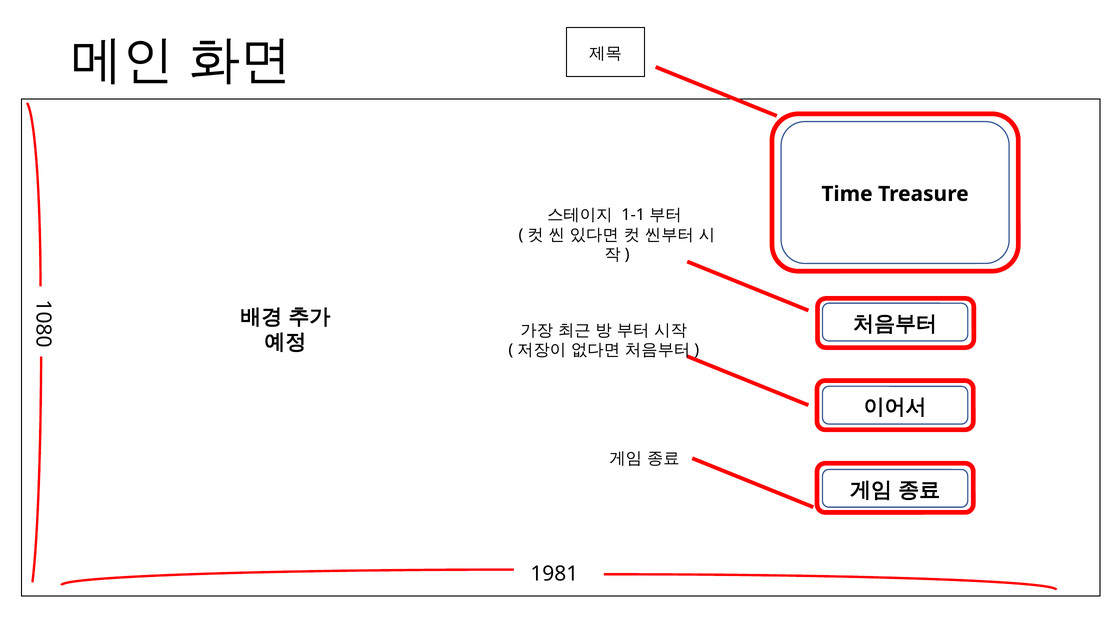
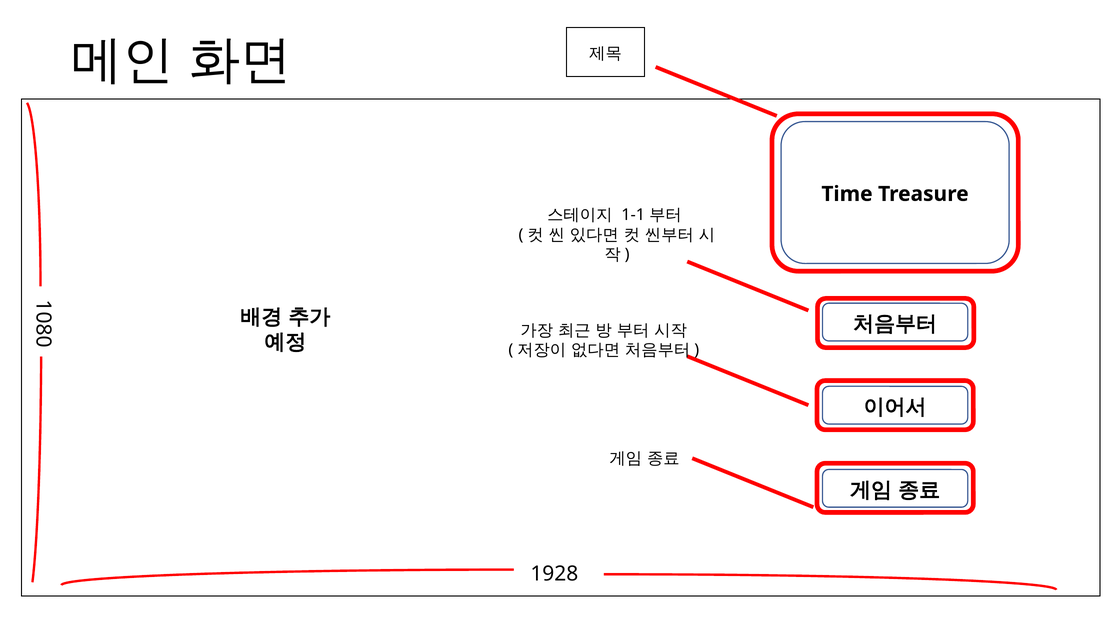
1981: 1981 -> 1928
